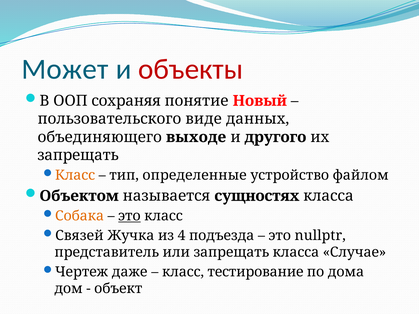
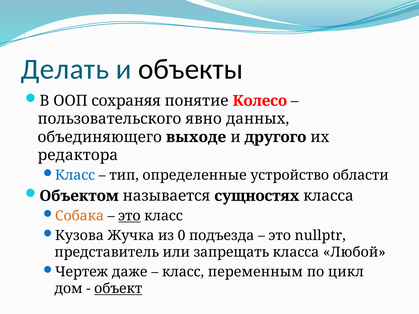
Может: Может -> Делать
объекты colour: red -> black
Новый: Новый -> Колесо
виде: виде -> явно
запрещать at (78, 155): запрещать -> редактора
Класс at (75, 175) colour: orange -> blue
файлом: файлом -> области
Связей: Связей -> Кузова
4: 4 -> 0
Случае: Случае -> Любой
тестирование: тестирование -> переменным
дома: дома -> цикл
объект underline: none -> present
